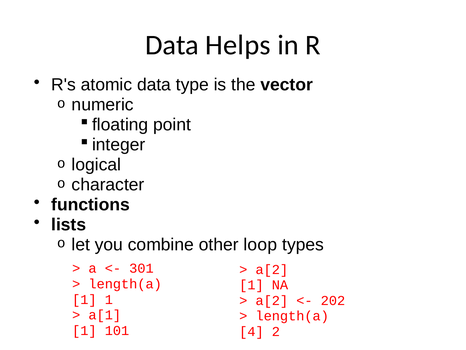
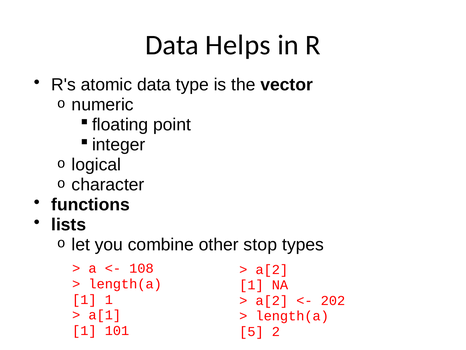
loop: loop -> stop
301: 301 -> 108
4: 4 -> 5
